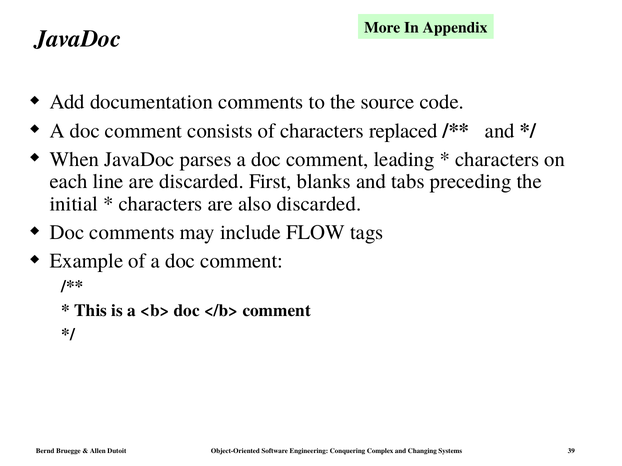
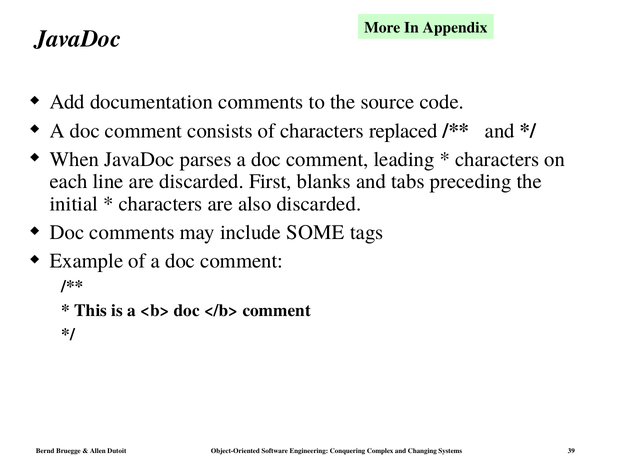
FLOW: FLOW -> SOME
